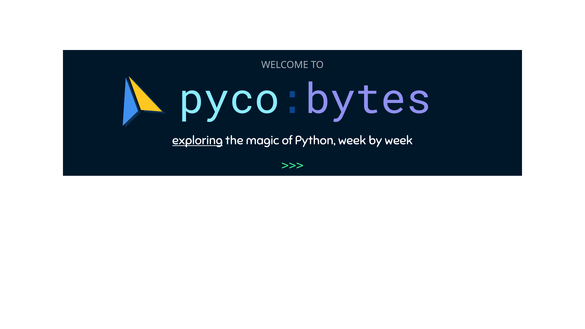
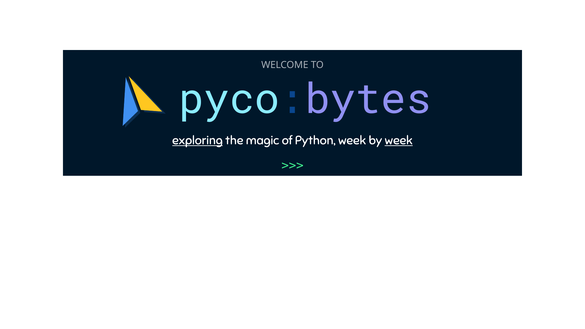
week at (399, 140) underline: none -> present
